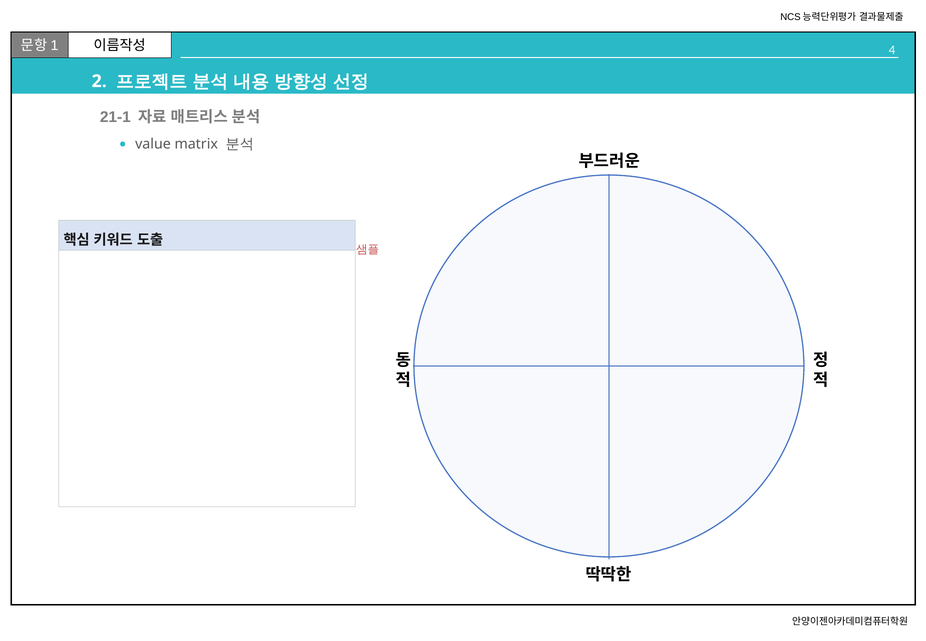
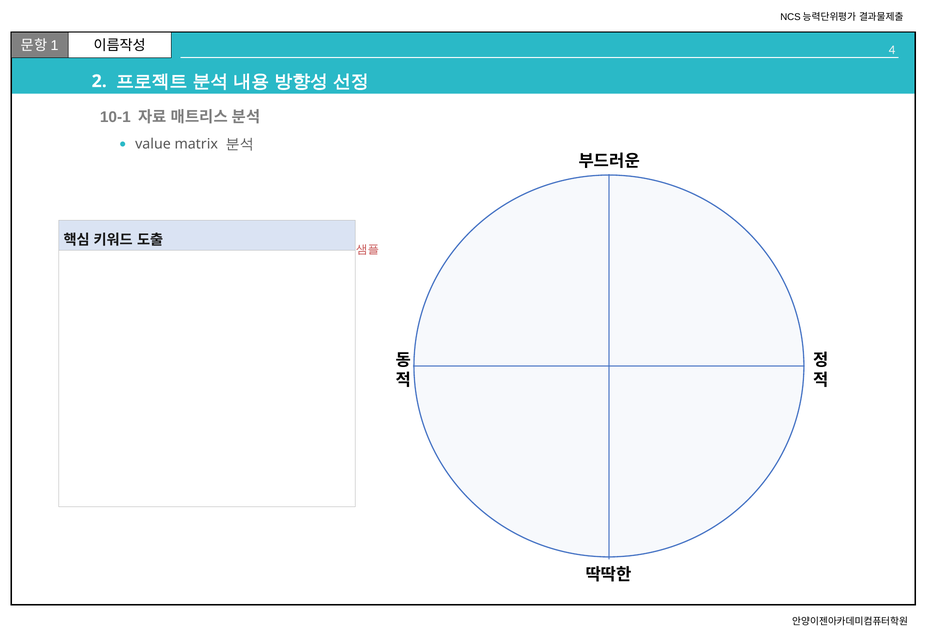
21-1: 21-1 -> 10-1
